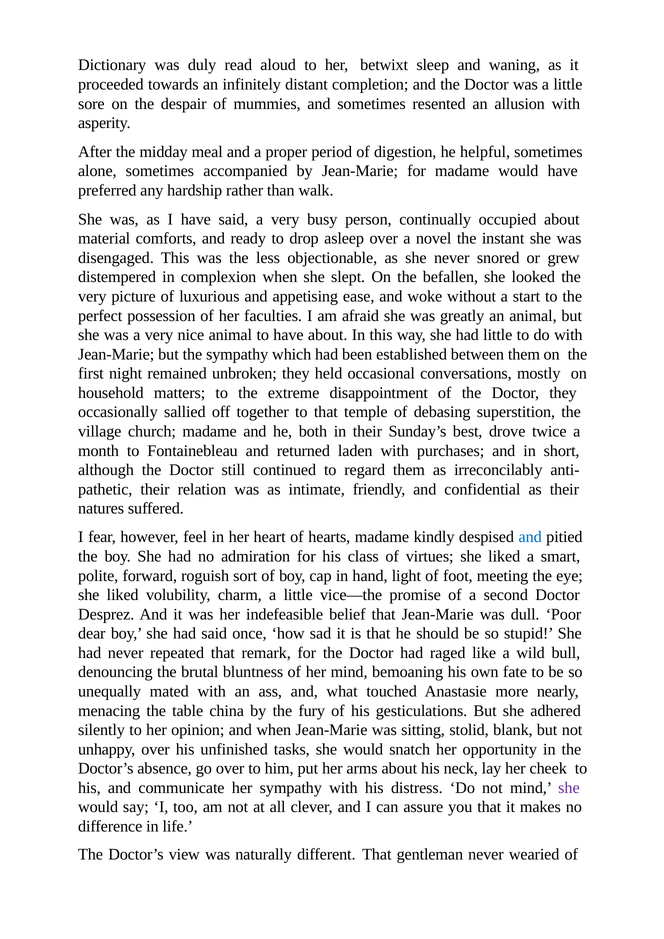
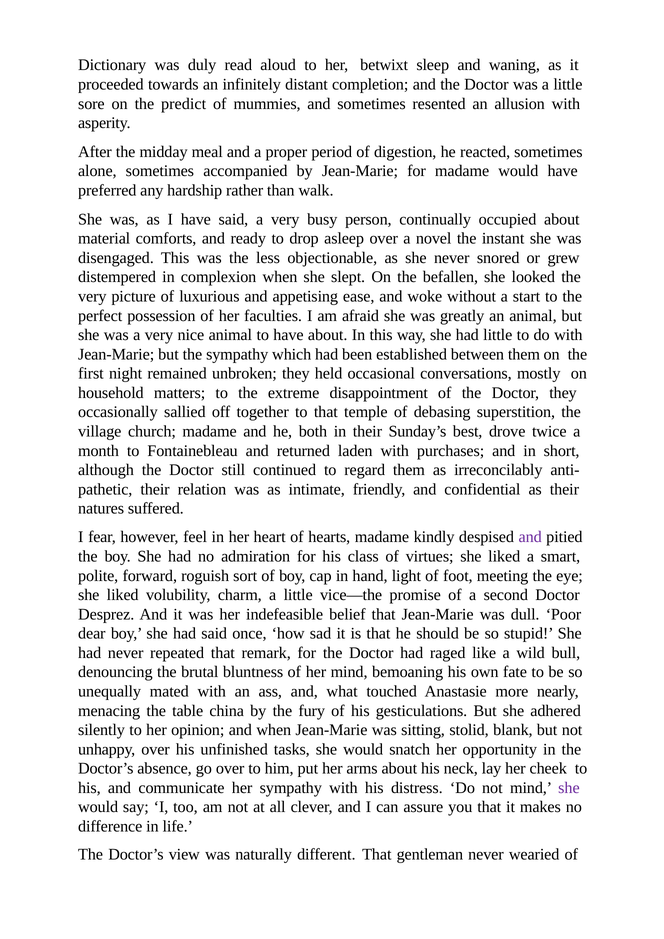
despair: despair -> predict
helpful: helpful -> reacted
and at (530, 538) colour: blue -> purple
